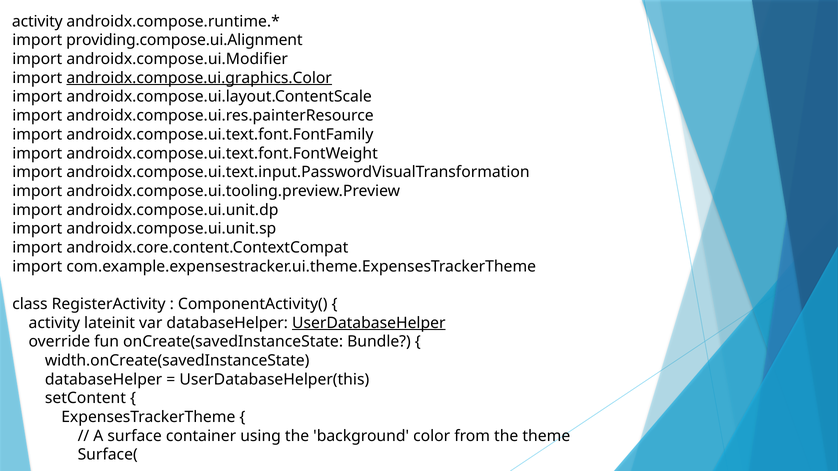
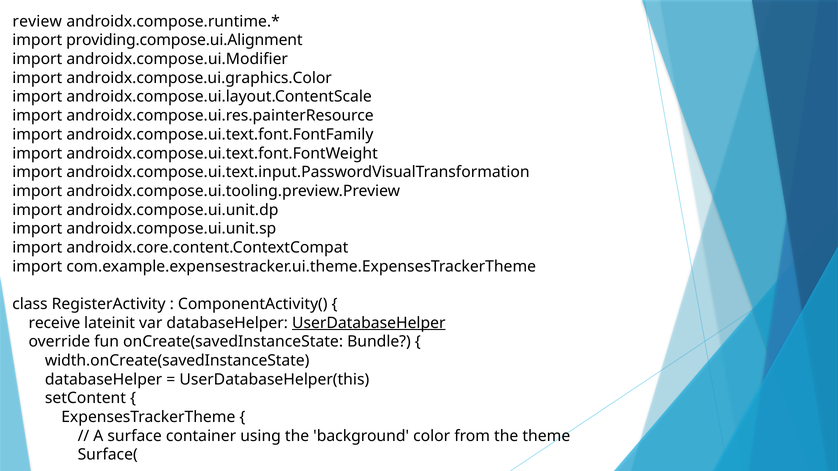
activity at (37, 21): activity -> review
androidx.compose.ui.graphics.Color underline: present -> none
activity at (54, 323): activity -> receive
